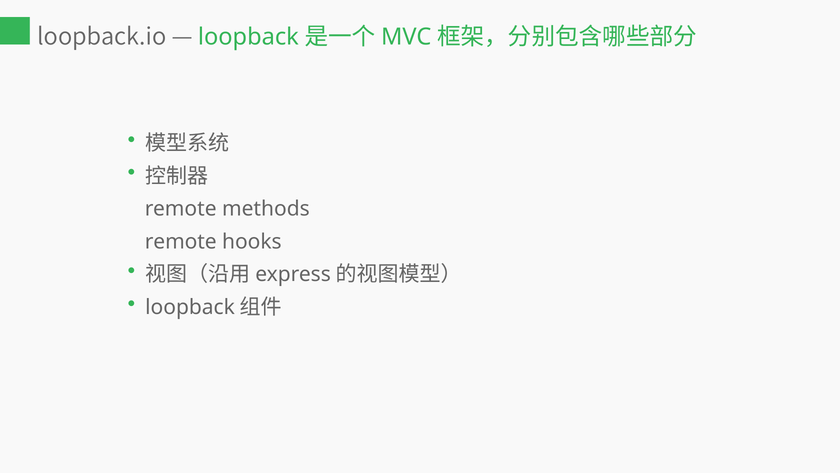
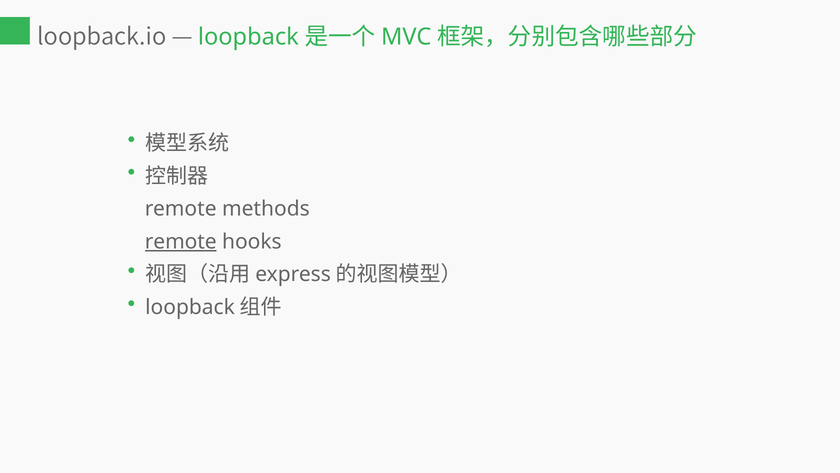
remote at (181, 242) underline: none -> present
